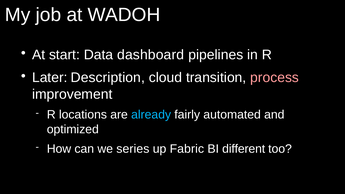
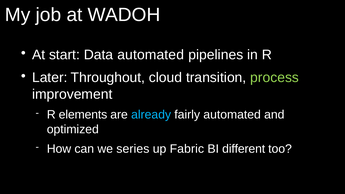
Data dashboard: dashboard -> automated
Description: Description -> Throughout
process colour: pink -> light green
locations: locations -> elements
